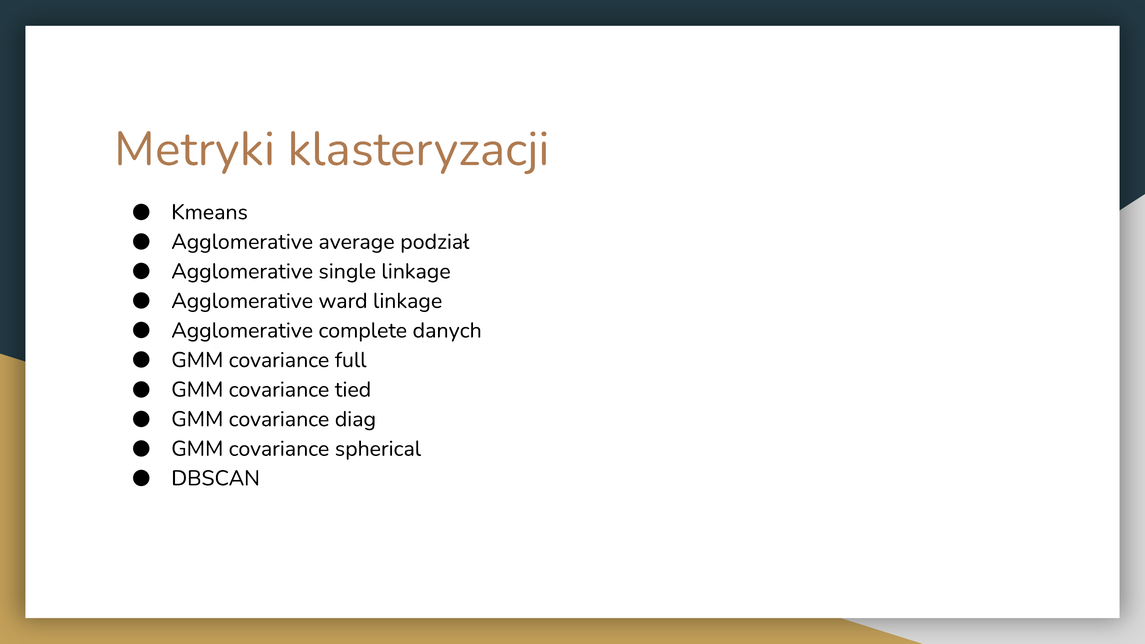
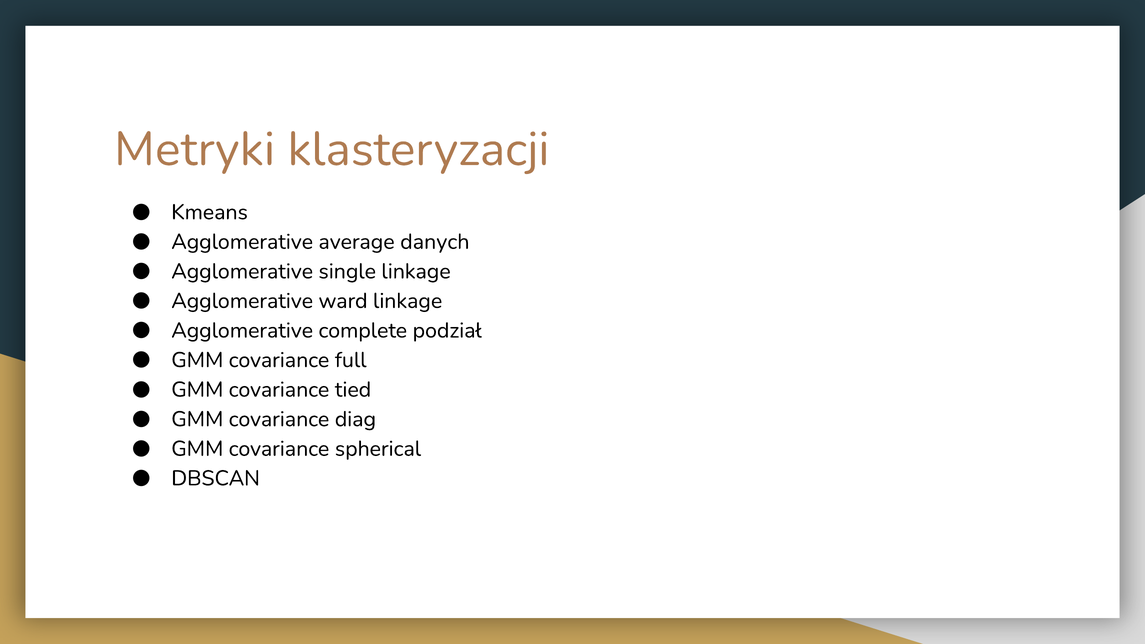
podział: podział -> danych
danych: danych -> podział
